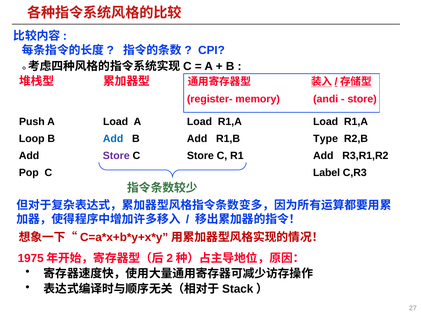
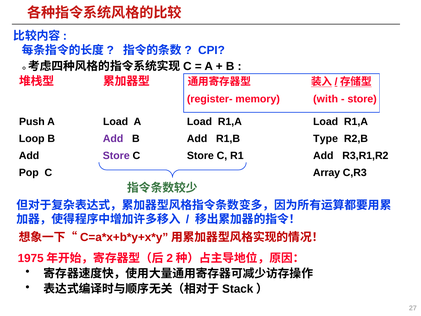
andi: andi -> with
Add at (113, 139) colour: blue -> purple
Label: Label -> Array
